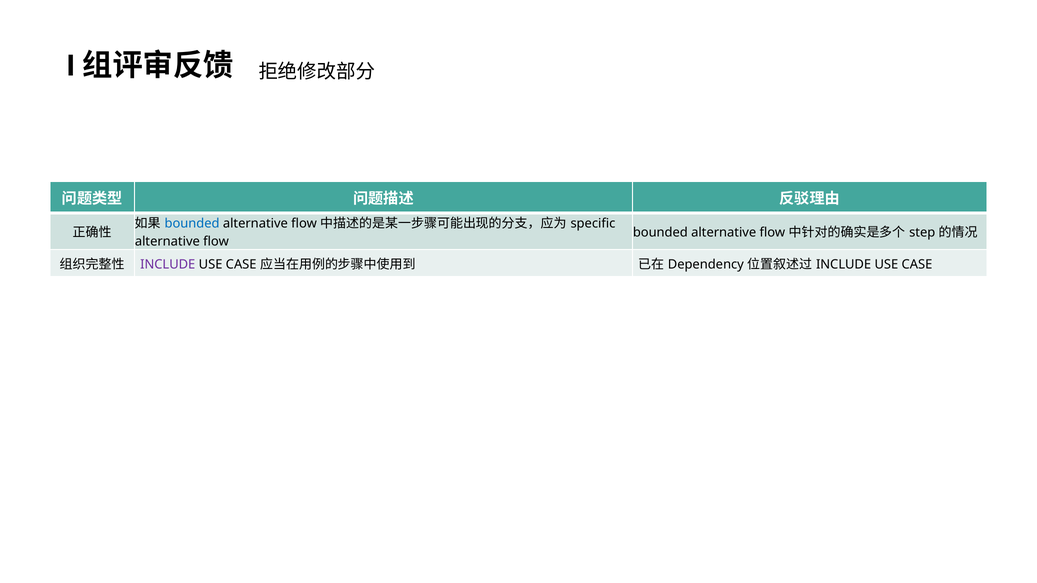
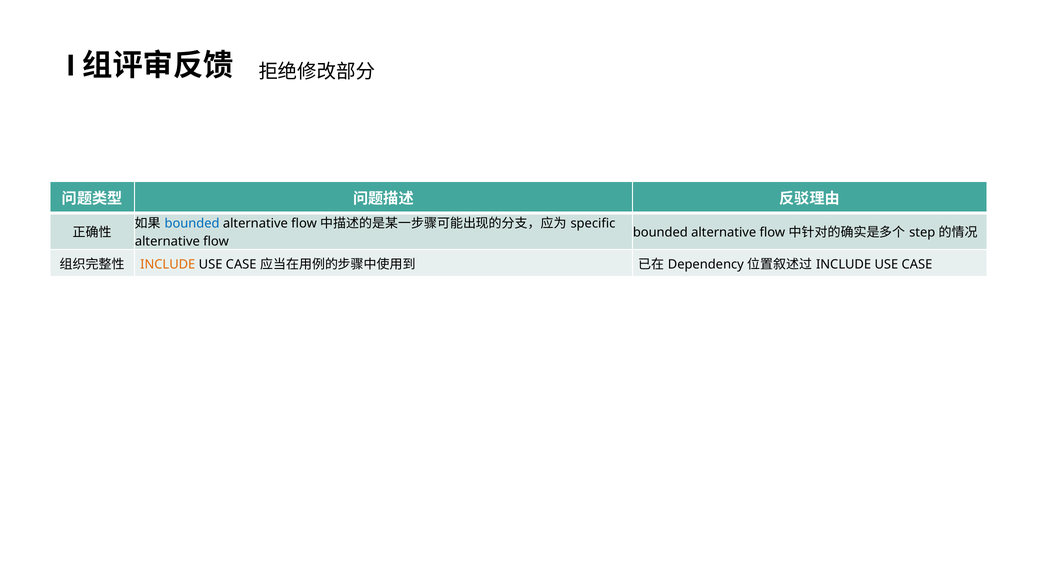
INCLUDE at (168, 264) colour: purple -> orange
